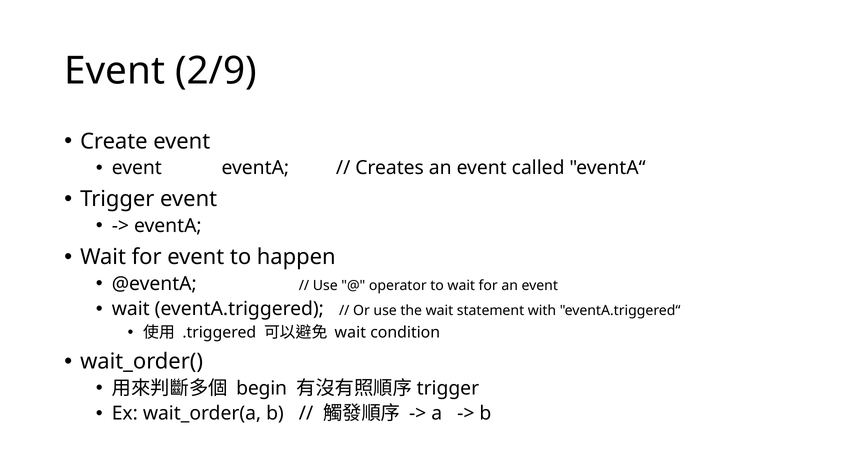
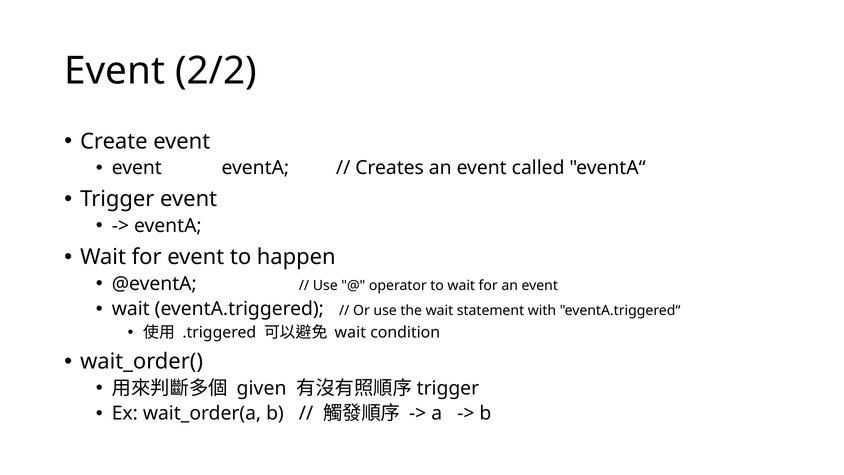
2/9: 2/9 -> 2/2
begin: begin -> given
